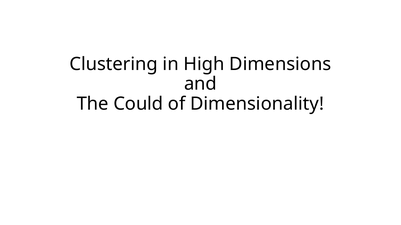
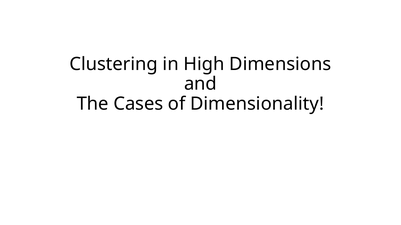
Could: Could -> Cases
